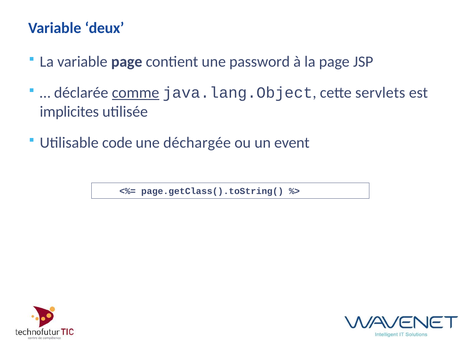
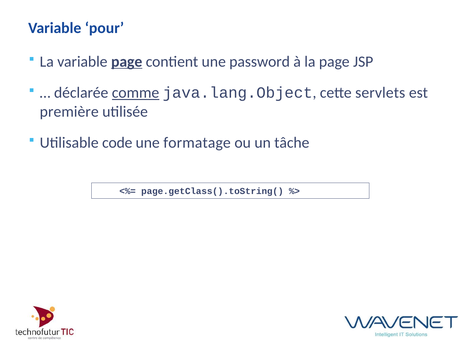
deux: deux -> pour
page at (127, 62) underline: none -> present
implicites: implicites -> première
déchargée: déchargée -> formatage
event: event -> tâche
